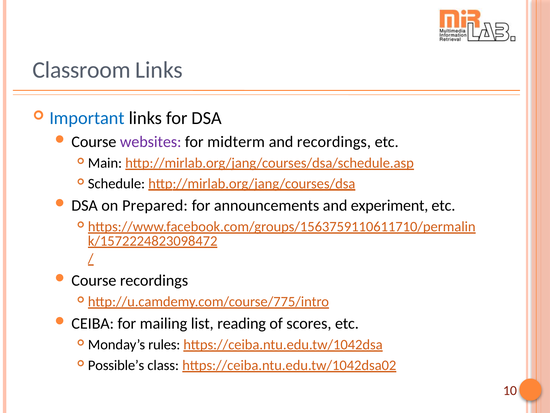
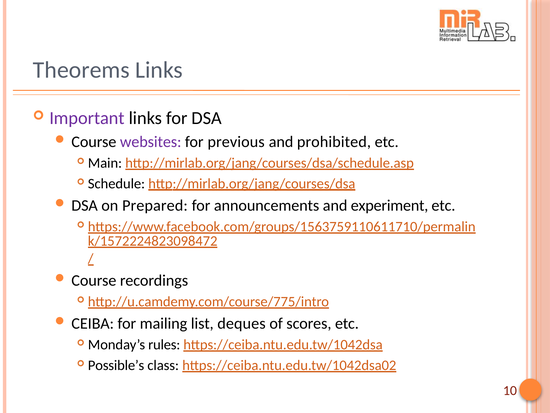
Classroom: Classroom -> Theorems
Important colour: blue -> purple
midterm: midterm -> previous
and recordings: recordings -> prohibited
reading: reading -> deques
